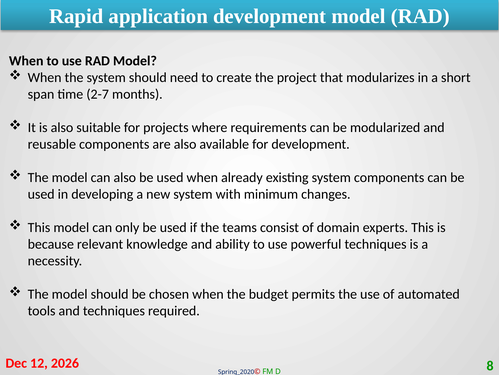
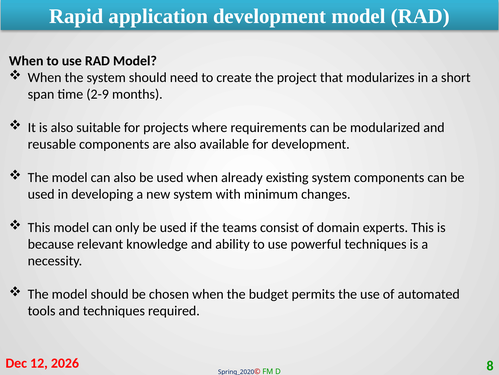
2-7: 2-7 -> 2-9
